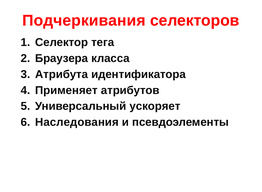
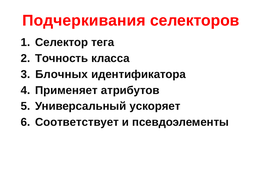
Браузера: Браузера -> Точность
Атрибута: Атрибута -> Блочных
Наследования: Наследования -> Соответствует
